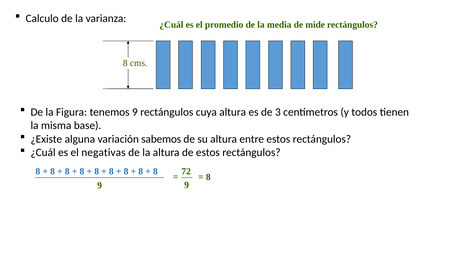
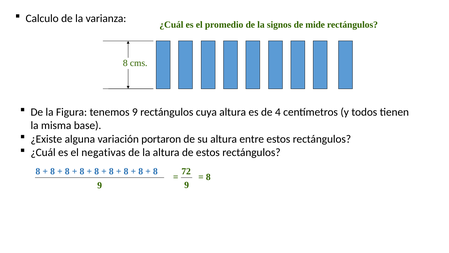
media: media -> signos
3: 3 -> 4
sabemos: sabemos -> portaron
